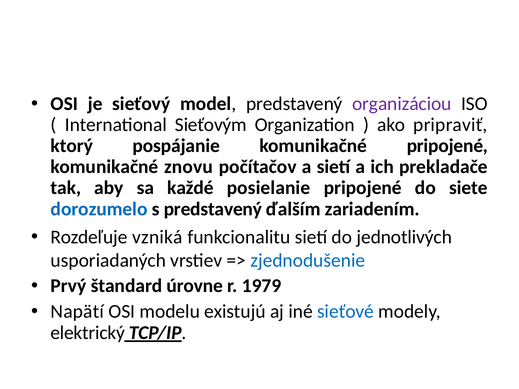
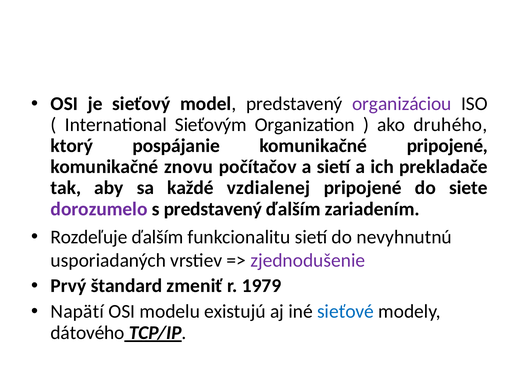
pripraviť: pripraviť -> druhého
posielanie: posielanie -> vzdialenej
dorozumelo colour: blue -> purple
Rozdeľuje vzniká: vzniká -> ďalším
jednotlivých: jednotlivých -> nevyhnutnú
zjednodušenie colour: blue -> purple
úrovne: úrovne -> zmeniť
elektrický: elektrický -> dátového
